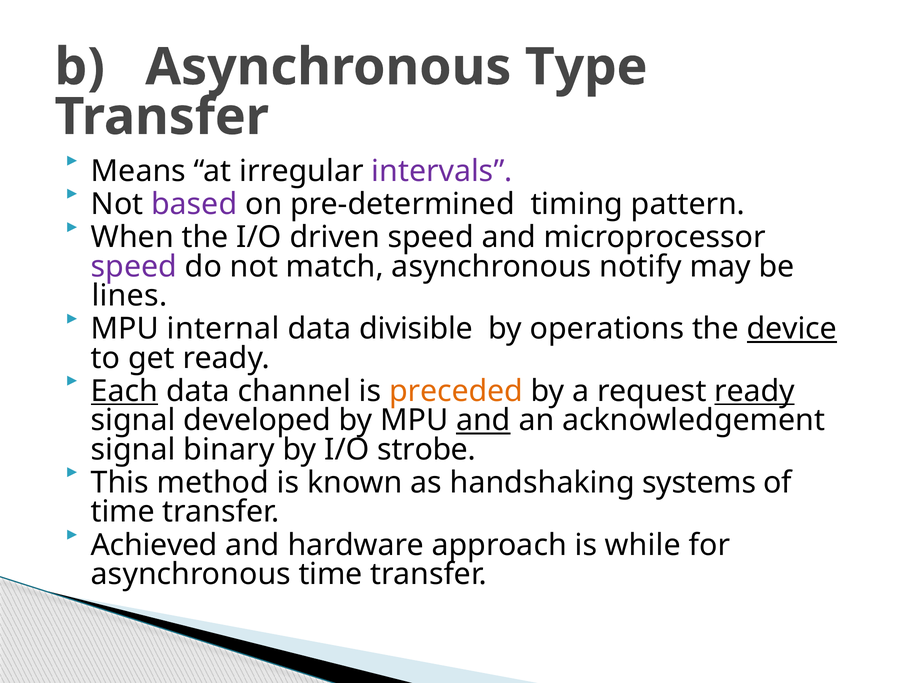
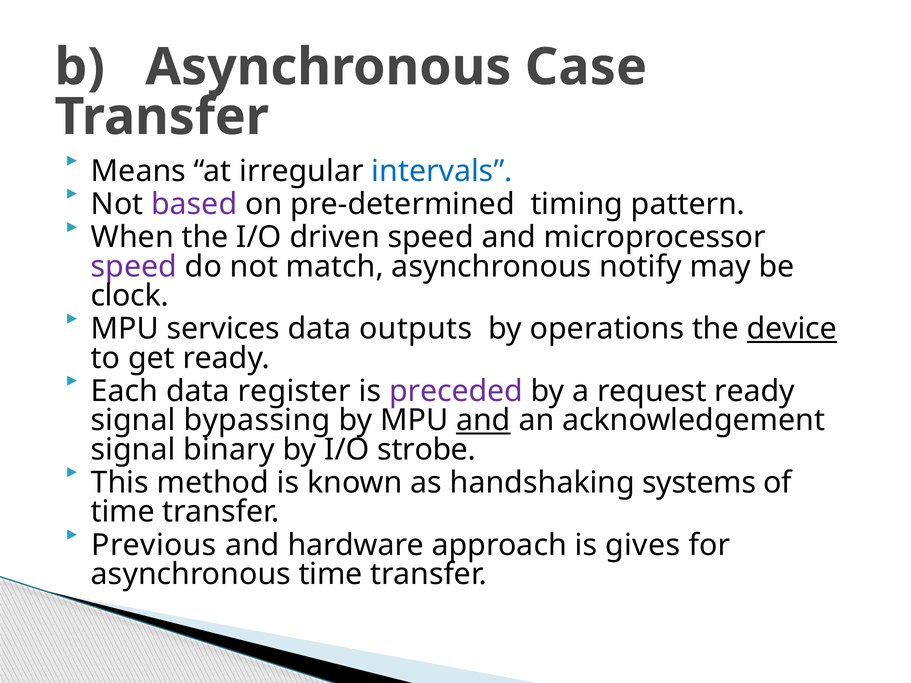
Type: Type -> Case
intervals colour: purple -> blue
lines: lines -> clock
internal: internal -> services
divisible: divisible -> outputs
Each underline: present -> none
channel: channel -> register
preceded colour: orange -> purple
ready at (755, 391) underline: present -> none
developed: developed -> bypassing
Achieved: Achieved -> Previous
while: while -> gives
